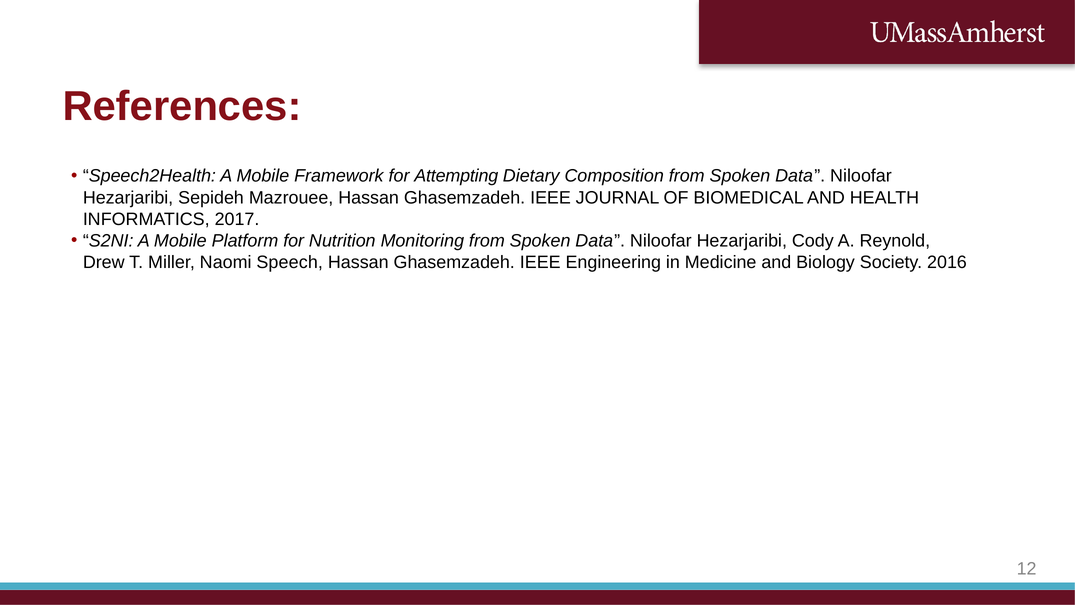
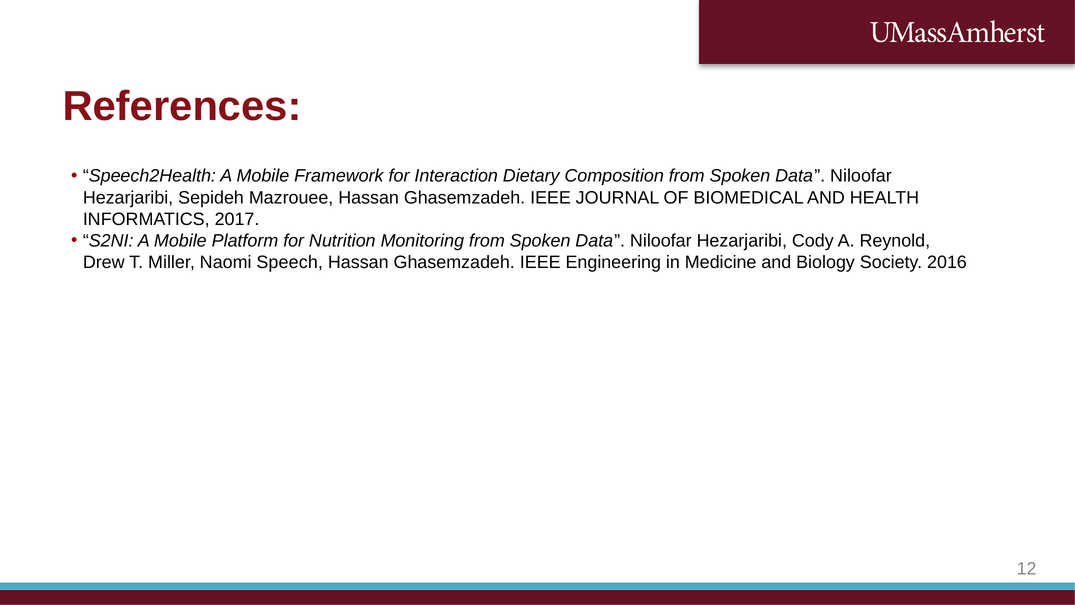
Attempting: Attempting -> Interaction
